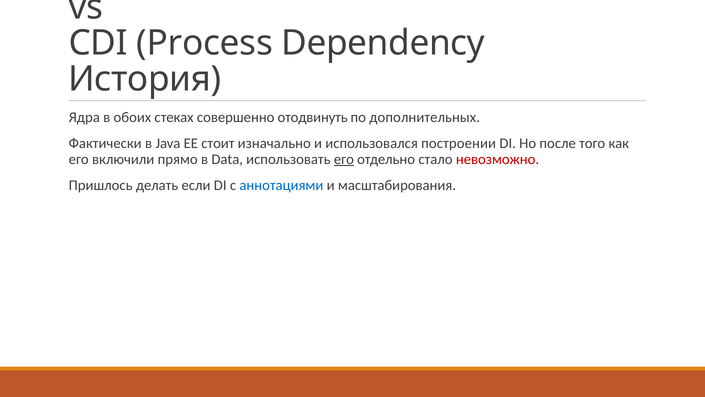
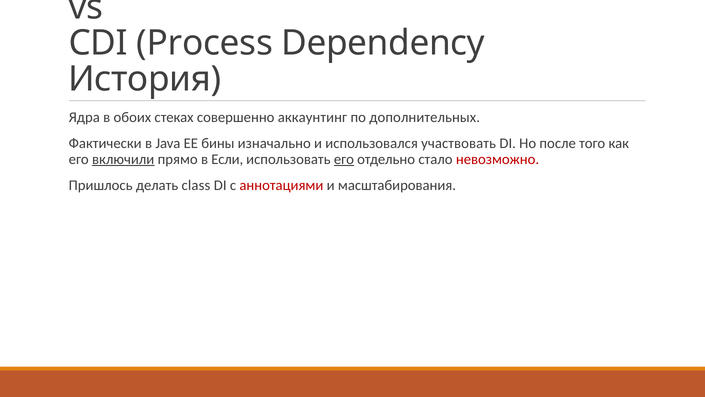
отодвинуть: отодвинуть -> аккаунтинг
стоит: стоит -> бины
построении: построении -> участвовать
включили underline: none -> present
Data: Data -> Если
если: если -> class
аннотациями colour: blue -> red
